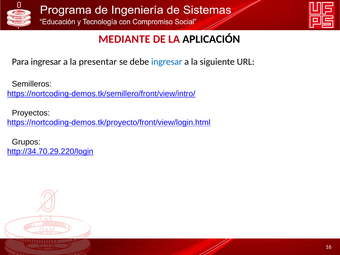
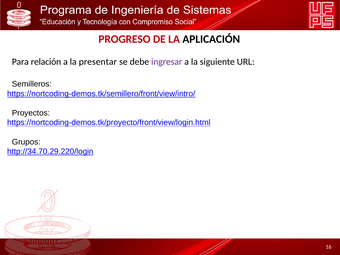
MEDIANTE: MEDIANTE -> PROGRESO
Para ingresar: ingresar -> relación
ingresar at (167, 62) colour: blue -> purple
